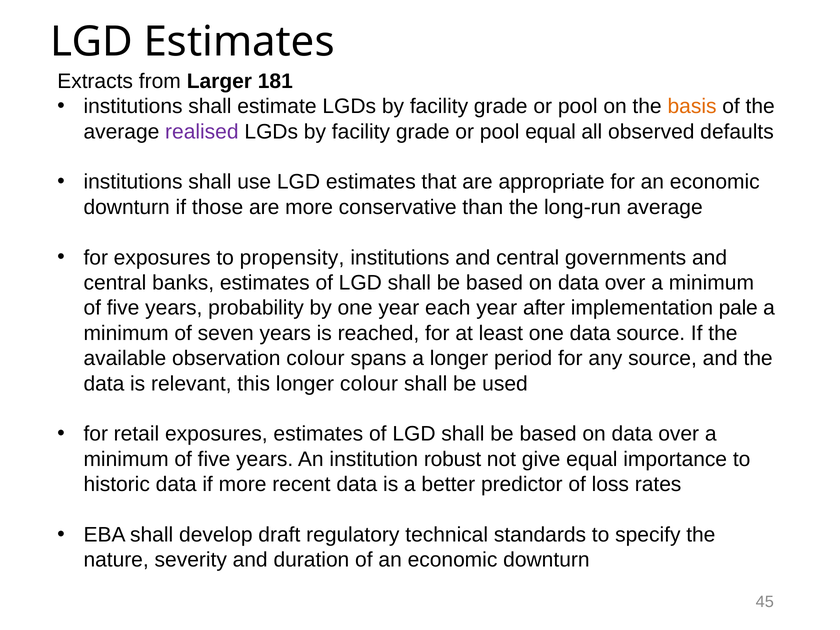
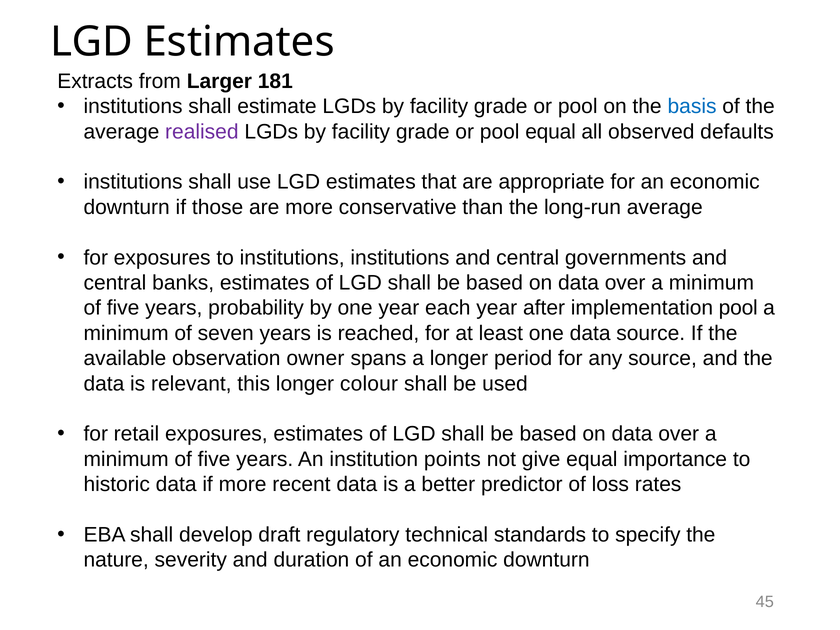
basis colour: orange -> blue
to propensity: propensity -> institutions
implementation pale: pale -> pool
observation colour: colour -> owner
robust: robust -> points
